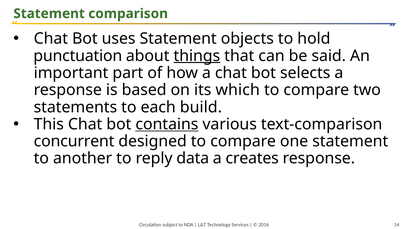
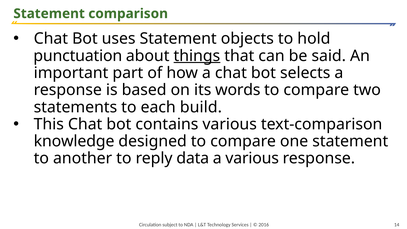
which: which -> words
contains underline: present -> none
concurrent: concurrent -> knowledge
a creates: creates -> various
